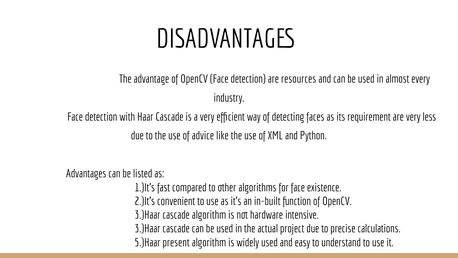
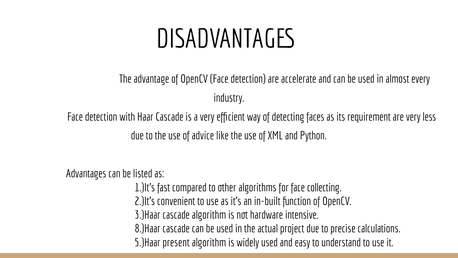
resources: resources -> accelerate
existence: existence -> collecting
3.)Haar at (148, 229): 3.)Haar -> 8.)Haar
